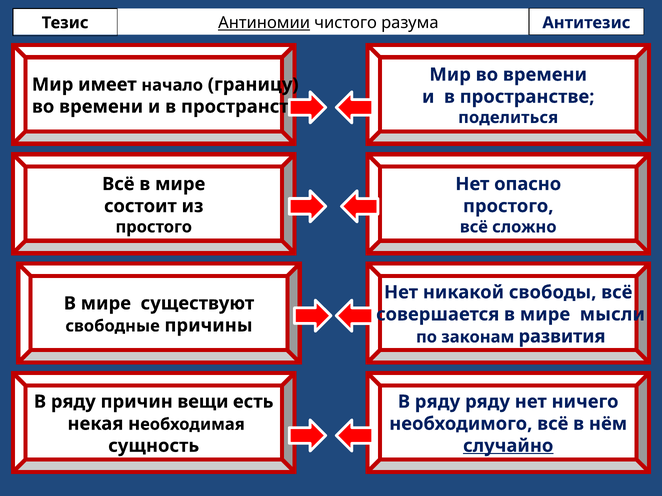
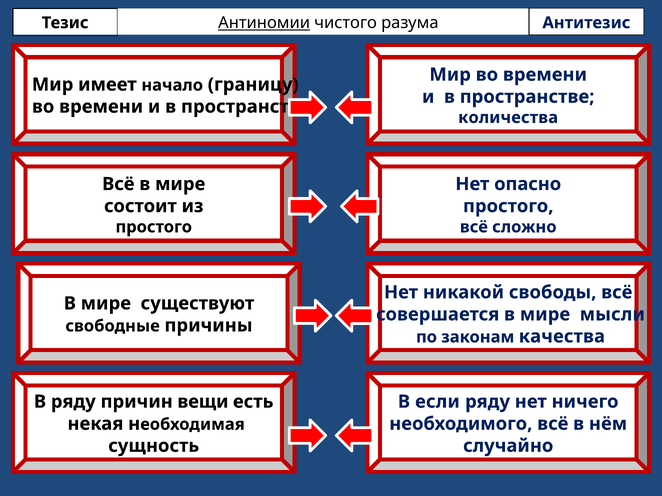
поделиться: поделиться -> количества
развития: развития -> качества
ряду at (437, 402): ряду -> если
случайно underline: present -> none
